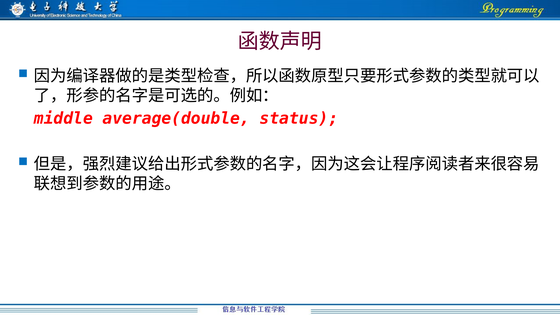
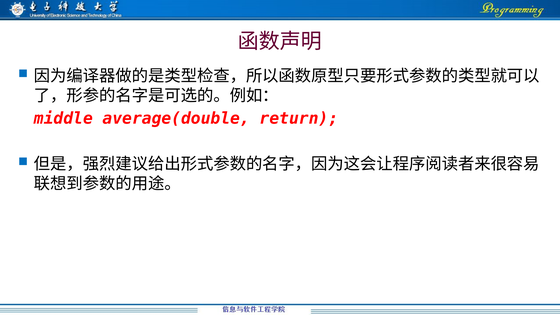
status: status -> return
